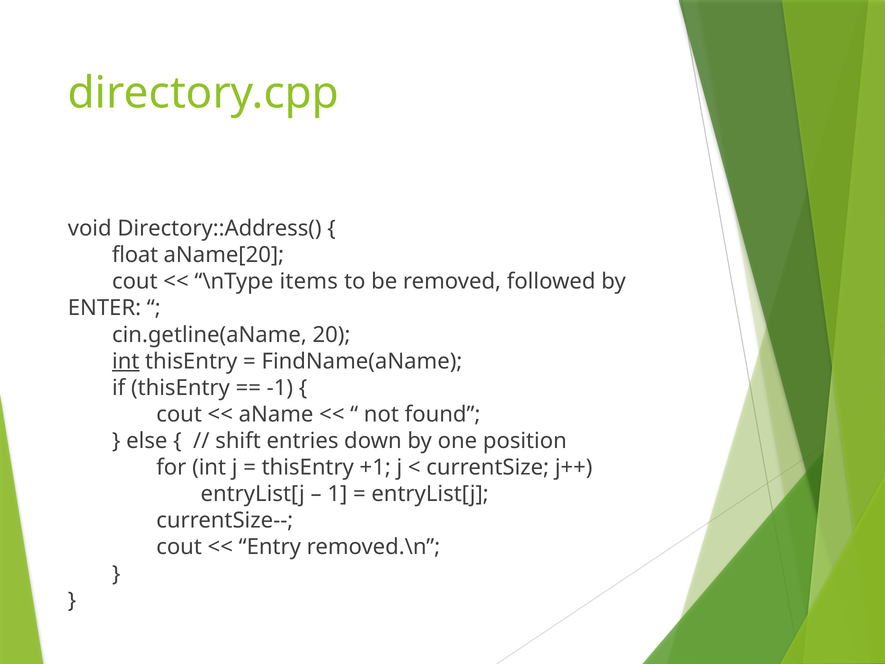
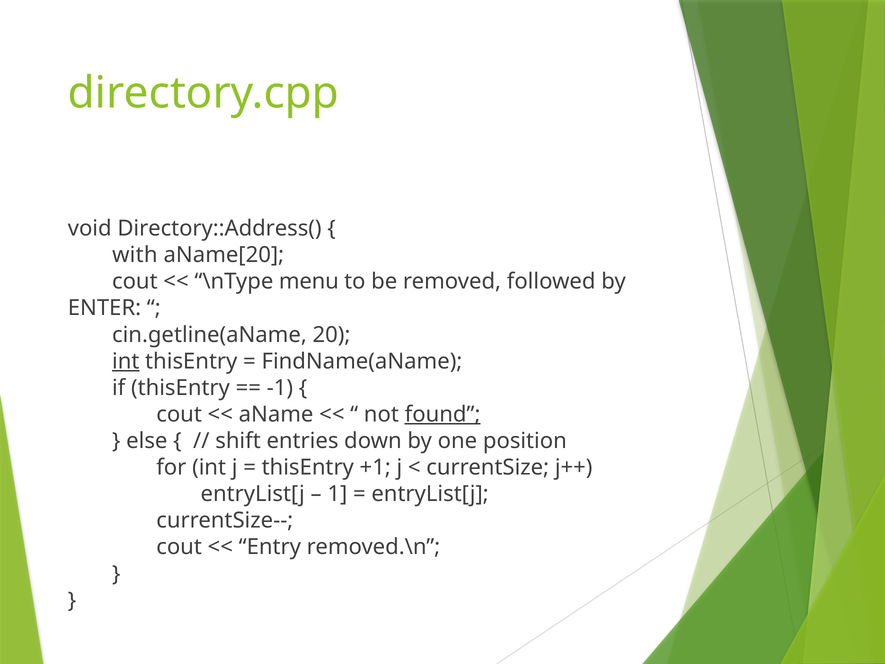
float: float -> with
items: items -> menu
found underline: none -> present
